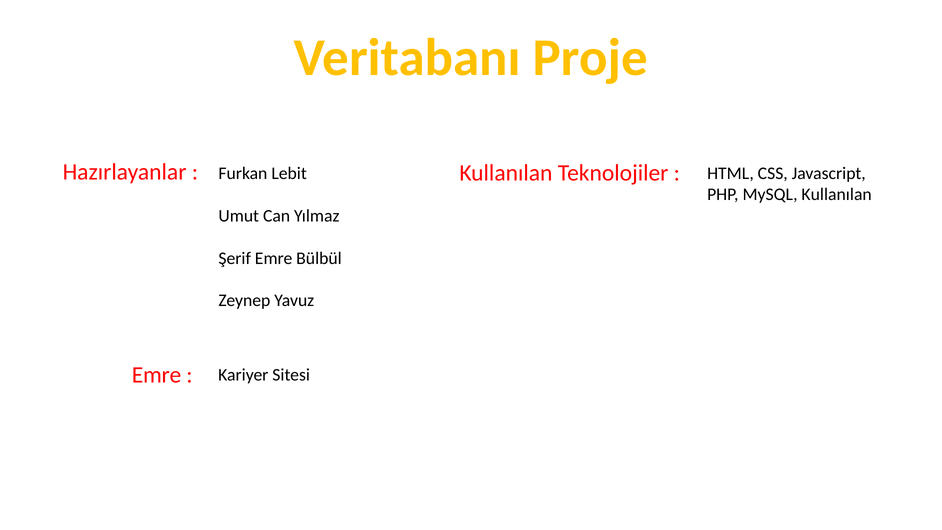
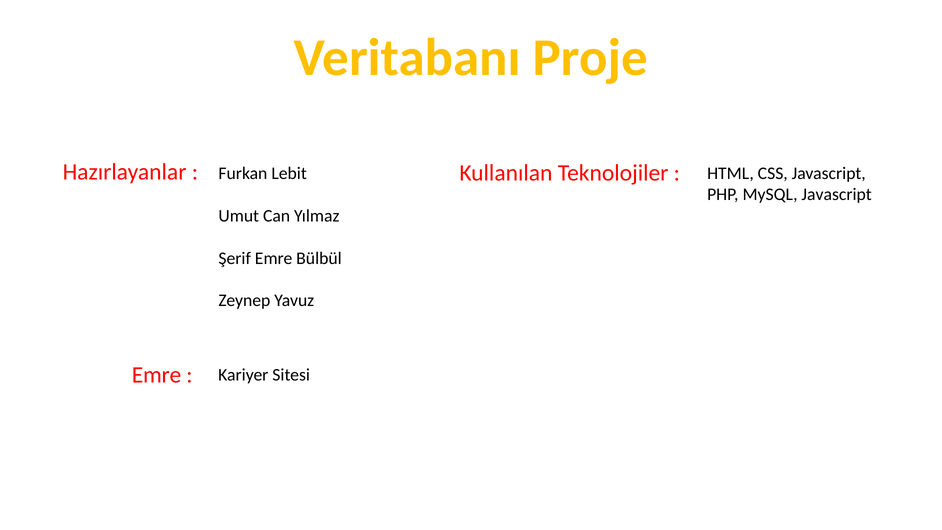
MySQL Kullanılan: Kullanılan -> Javascript
